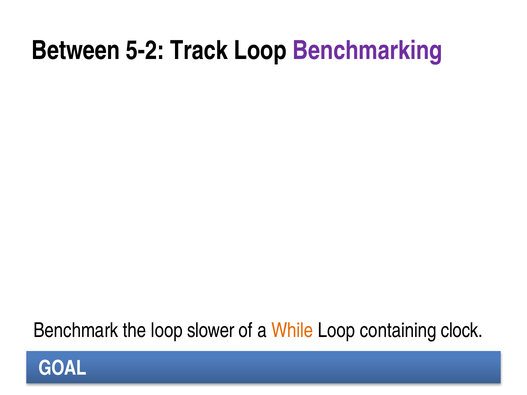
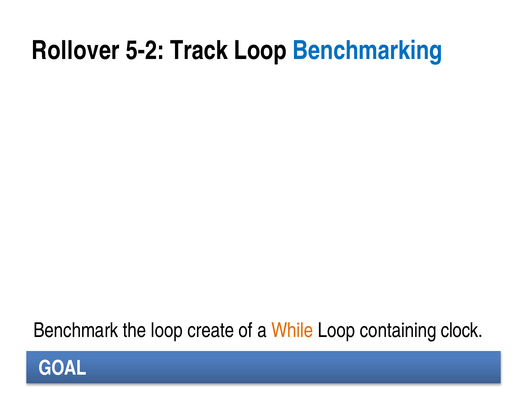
Between: Between -> Rollover
Benchmarking colour: purple -> blue
slower: slower -> create
